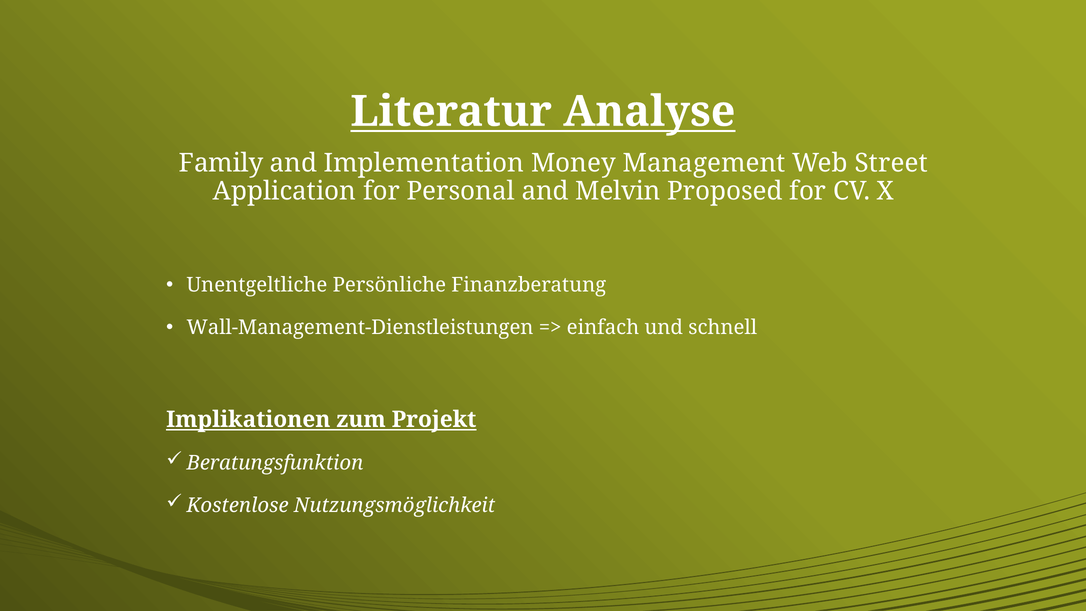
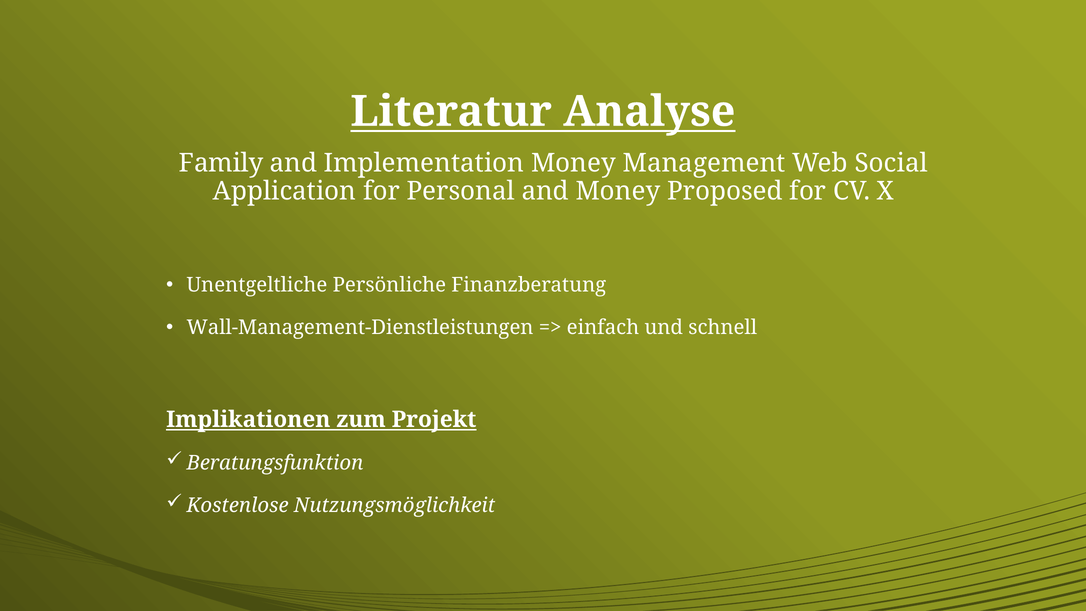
Street: Street -> Social
and Melvin: Melvin -> Money
